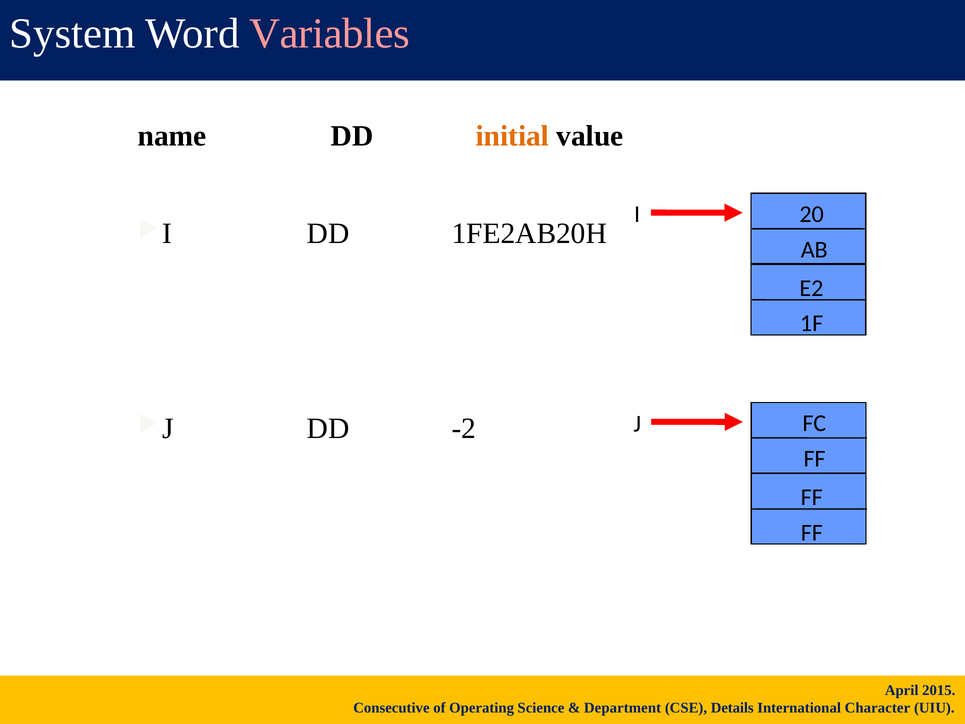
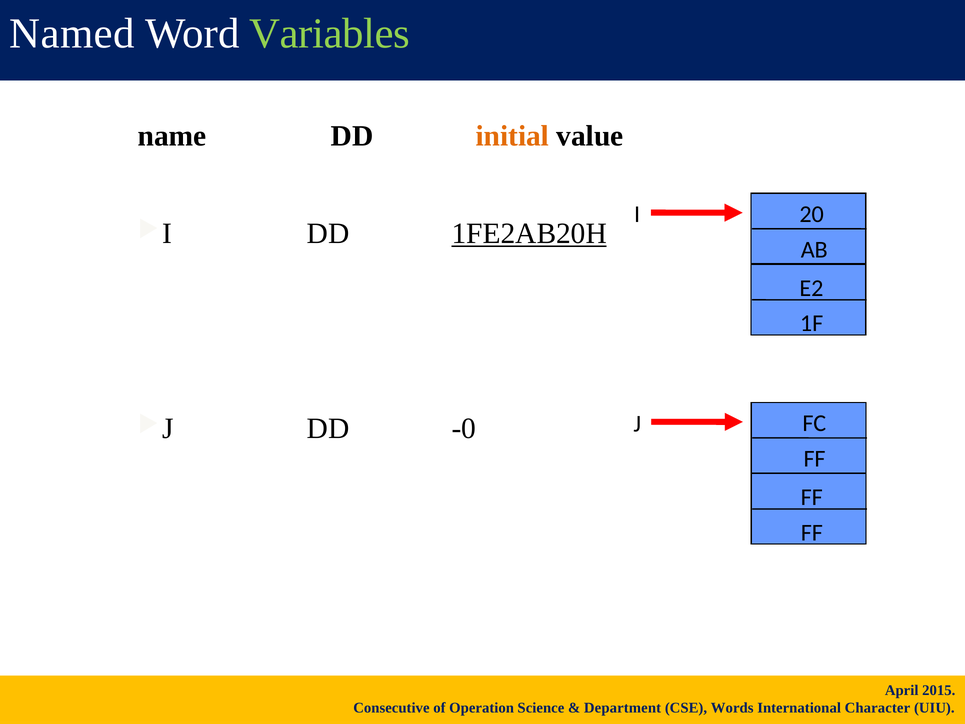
System: System -> Named
Variables colour: pink -> light green
1FE2AB20H underline: none -> present
-2: -2 -> -0
Operating: Operating -> Operation
Details: Details -> Words
